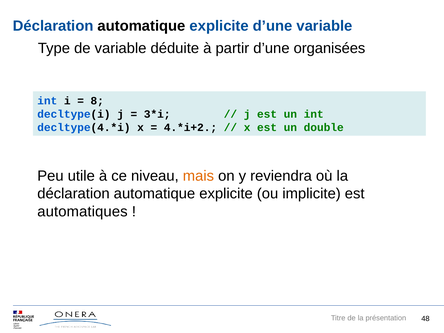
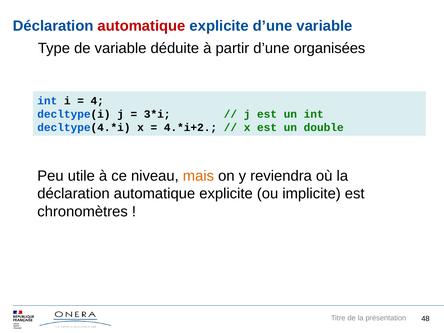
automatique at (142, 26) colour: black -> red
8: 8 -> 4
automatiques: automatiques -> chronomètres
